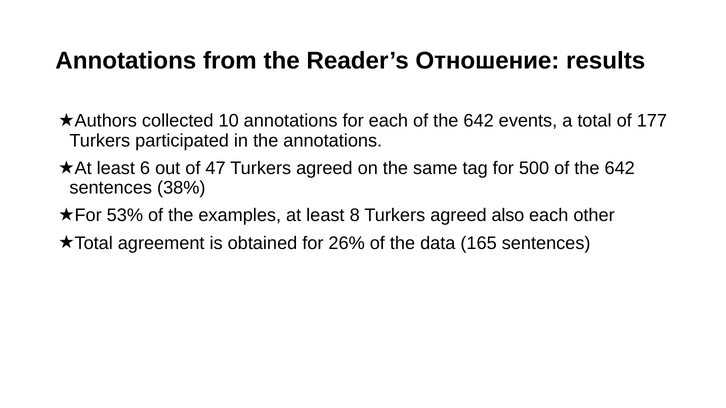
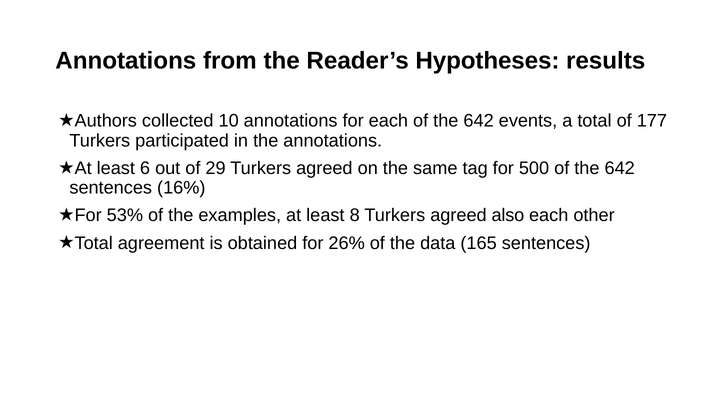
Отношение: Отношение -> Hypotheses
47: 47 -> 29
38%: 38% -> 16%
